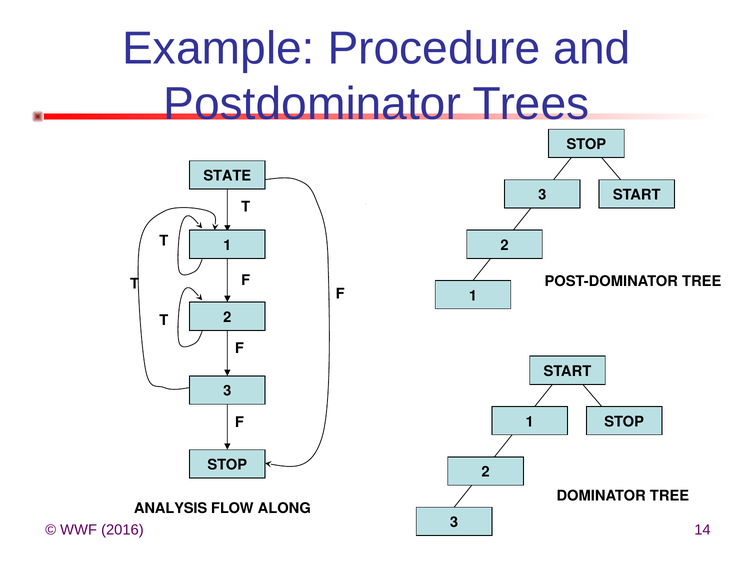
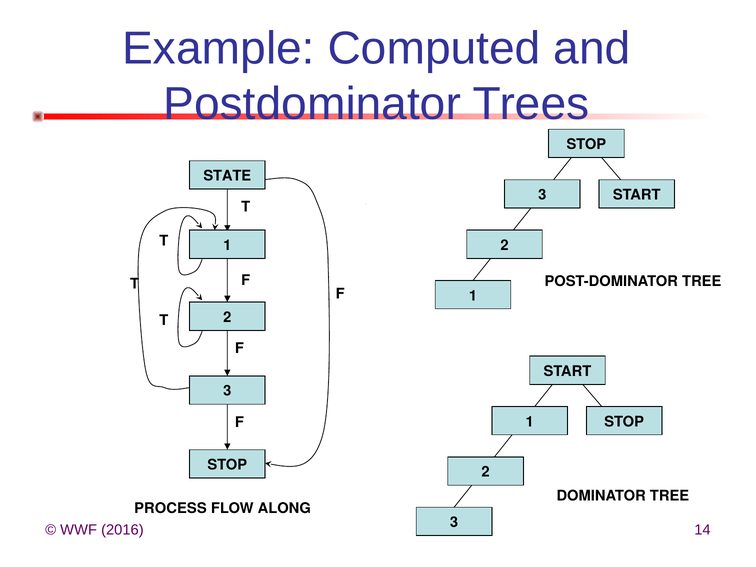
Procedure: Procedure -> Computed
ANALYSIS: ANALYSIS -> PROCESS
